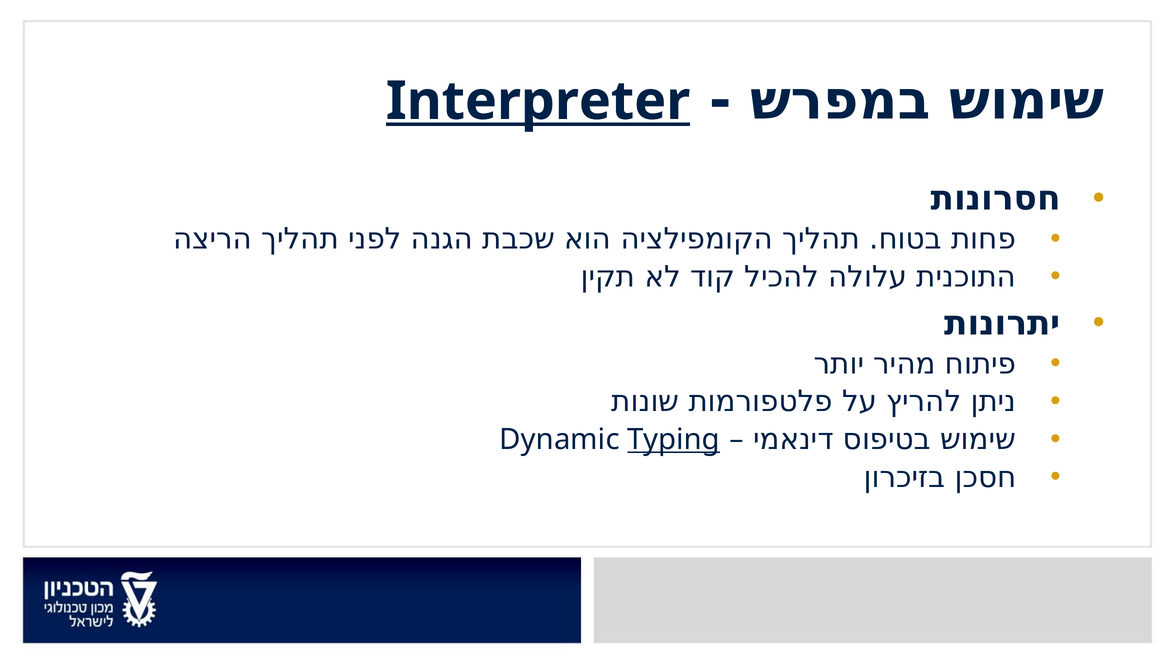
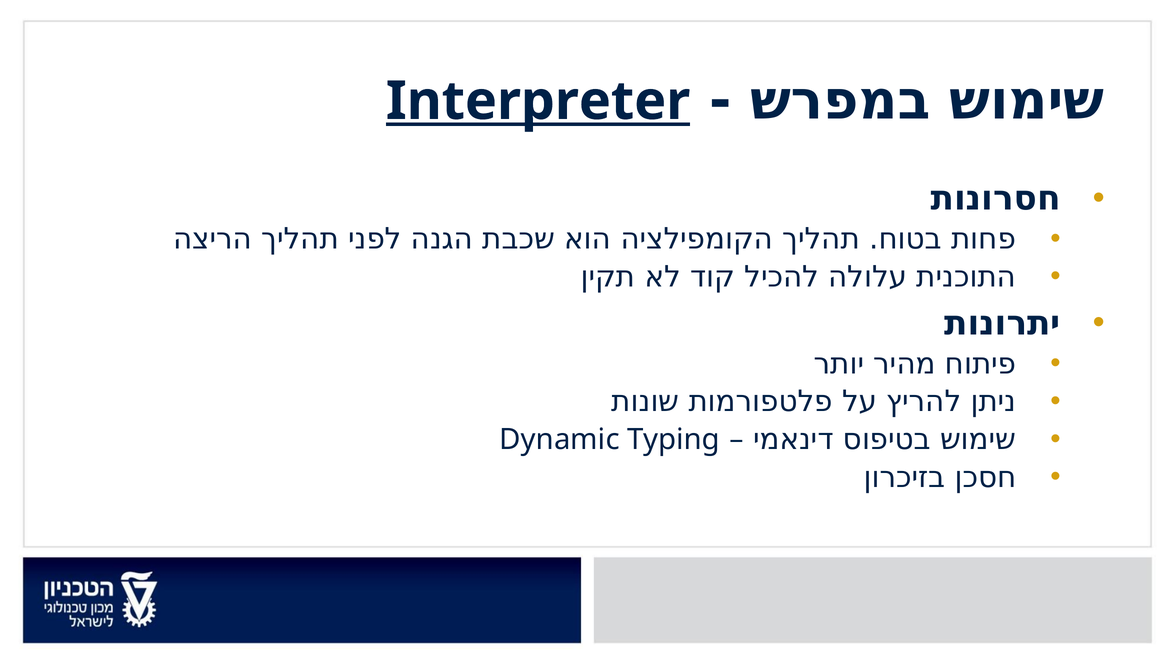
Typing underline: present -> none
